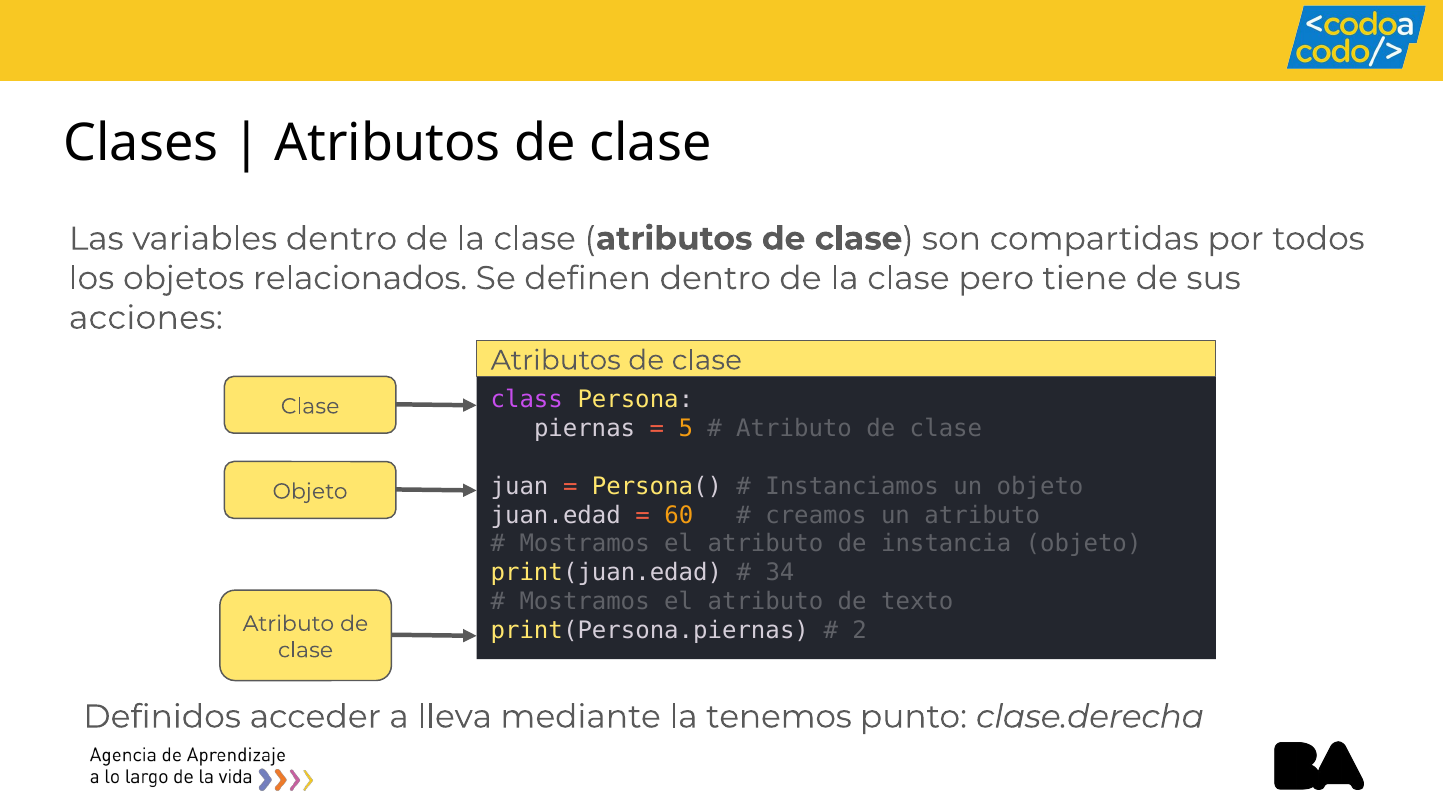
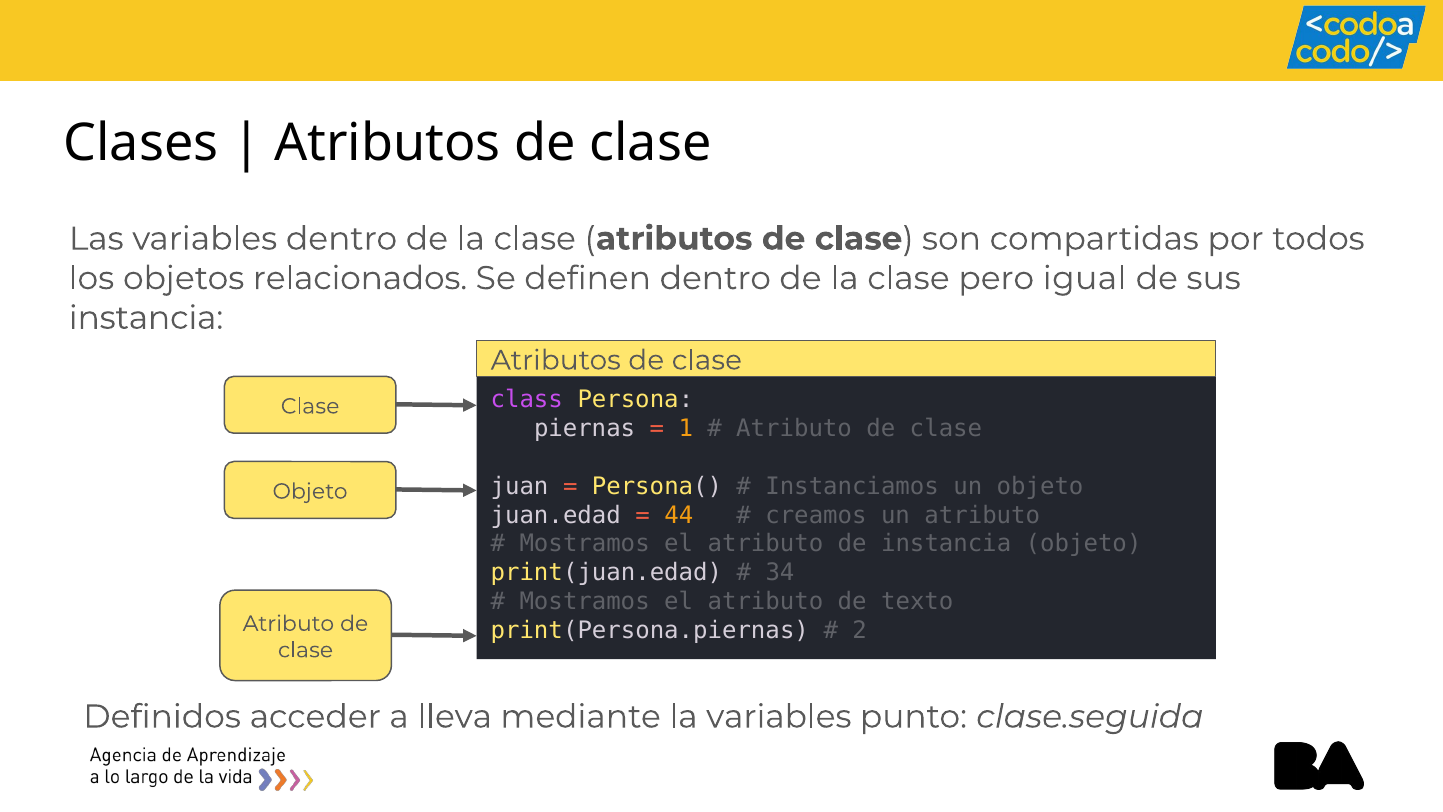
tiene: tiene -> igual
acciones at (146, 318): acciones -> instancia
5: 5 -> 1
60: 60 -> 44
la tenemos: tenemos -> variables
clase.derecha: clase.derecha -> clase.seguida
